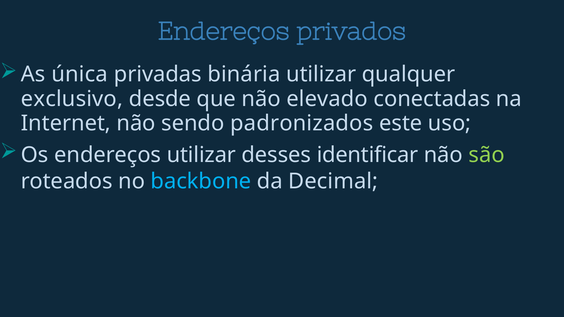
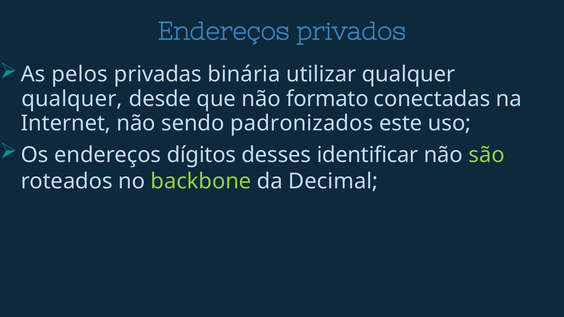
única: única -> pelos
exclusivo at (72, 99): exclusivo -> qualquer
elevado: elevado -> formato
endereços utilizar: utilizar -> dígitos
backbone colour: light blue -> light green
